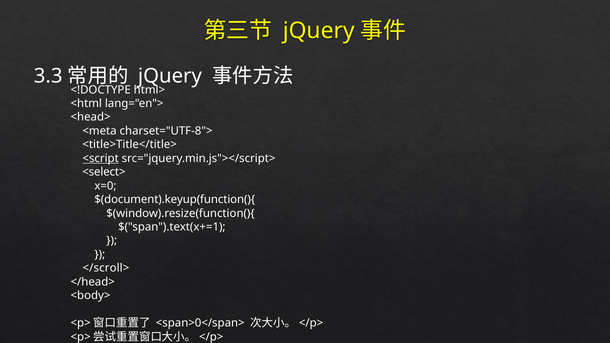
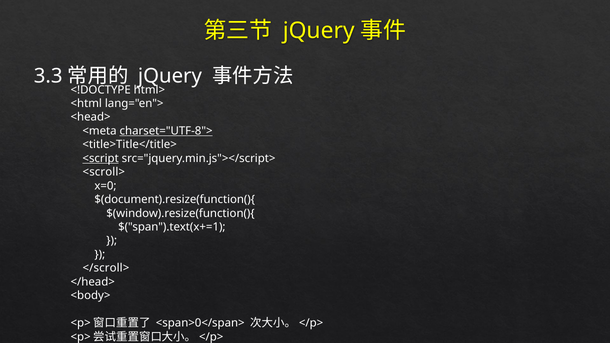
charset="UTF-8"> underline: none -> present
<select>: <select> -> <scroll>
$(document).keyup(function(){: $(document).keyup(function(){ -> $(document).resize(function(){
